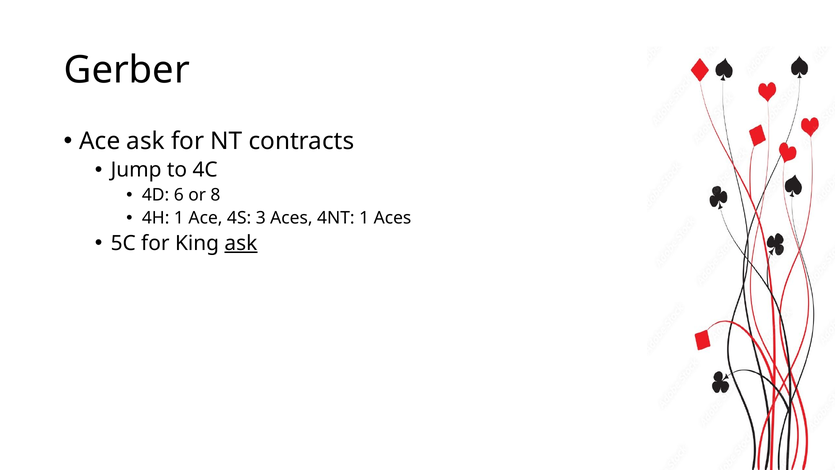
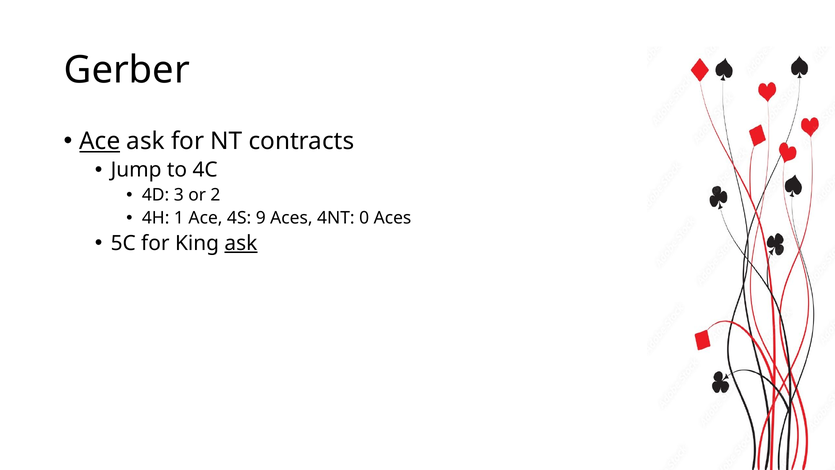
Ace at (100, 141) underline: none -> present
6: 6 -> 3
8: 8 -> 2
3: 3 -> 9
4NT 1: 1 -> 0
